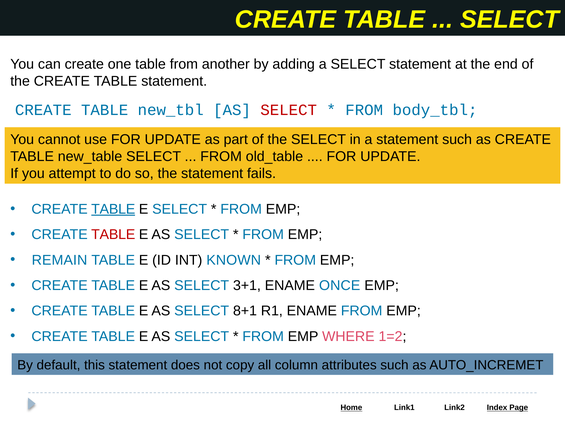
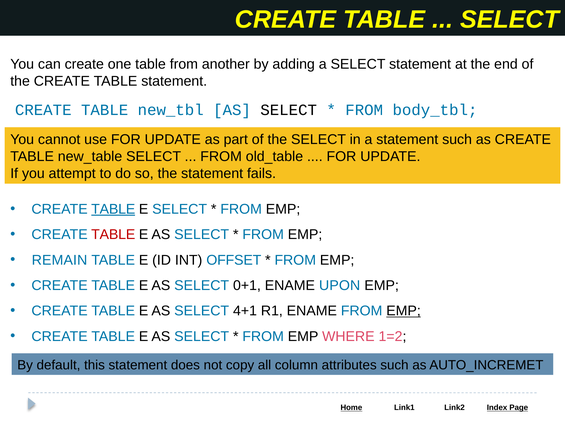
SELECT at (289, 110) colour: red -> black
KNOWN: KNOWN -> OFFSET
3+1: 3+1 -> 0+1
ONCE: ONCE -> UPON
8+1: 8+1 -> 4+1
EMP at (404, 311) underline: none -> present
